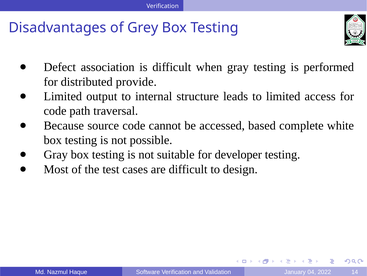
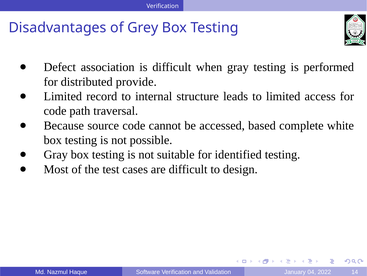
output: output -> record
developer: developer -> identified
